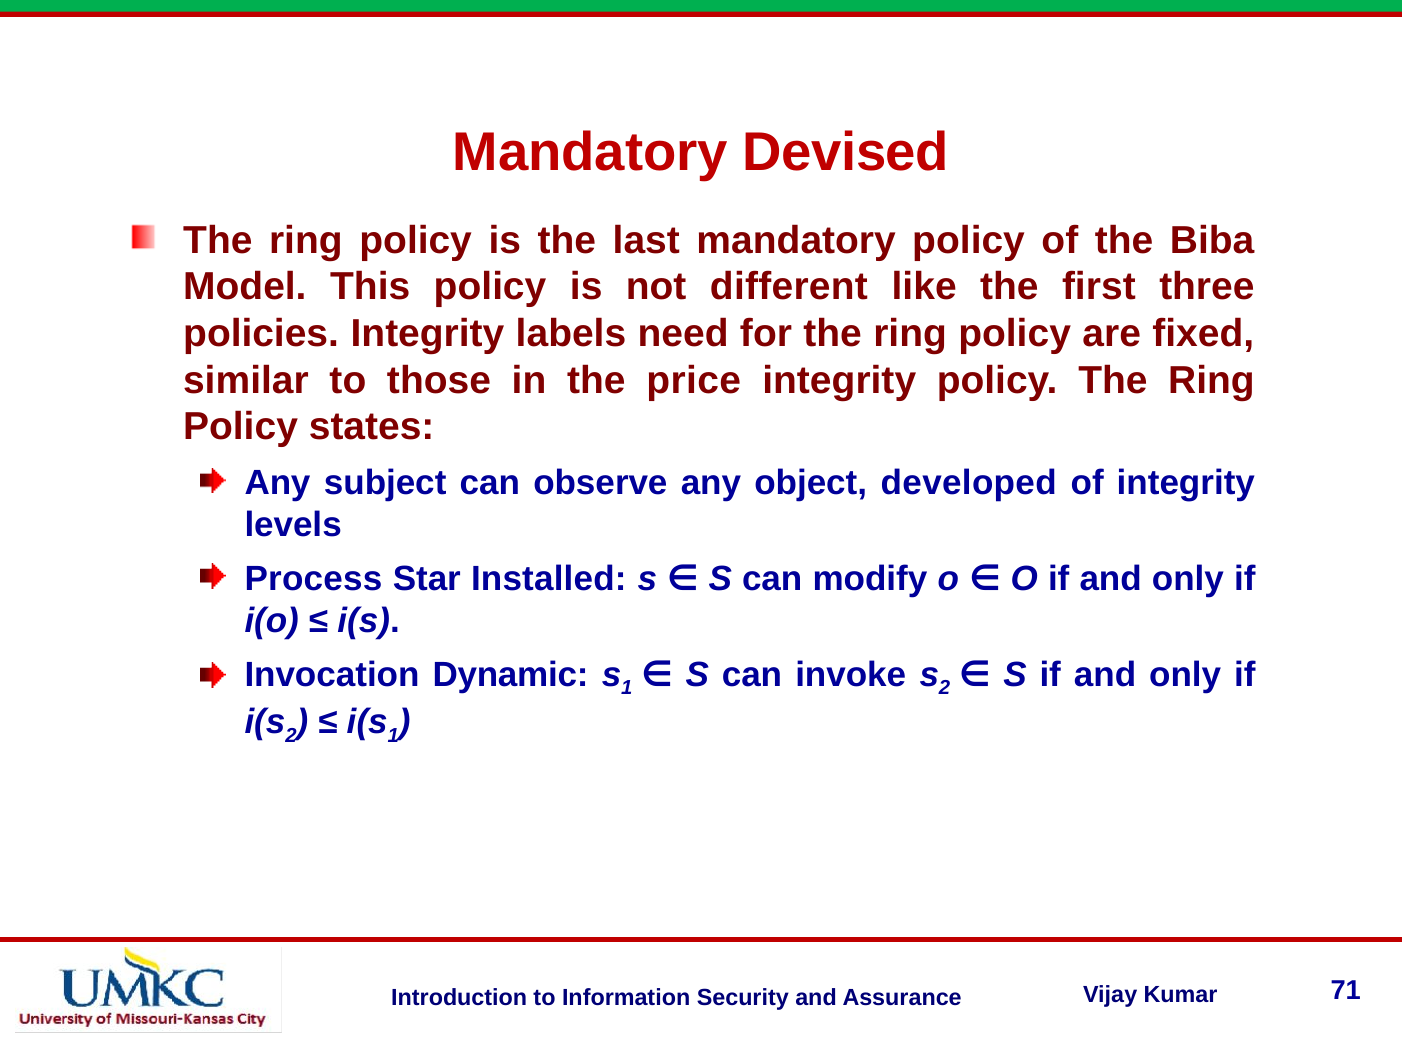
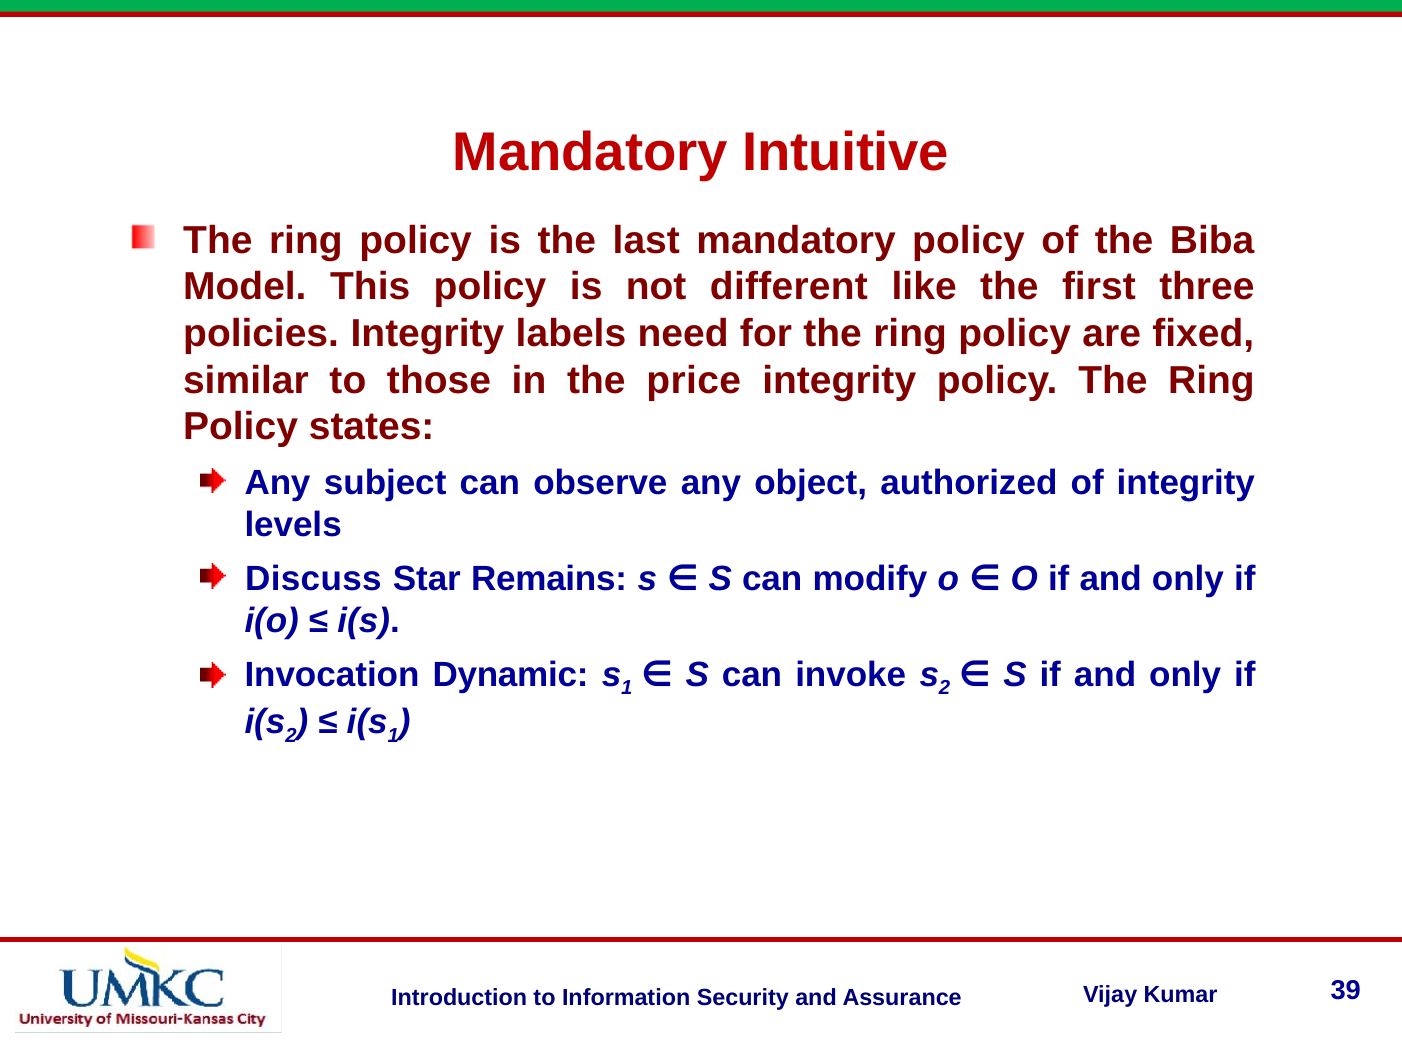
Devised: Devised -> Intuitive
developed: developed -> authorized
Process: Process -> Discuss
Installed: Installed -> Remains
71: 71 -> 39
